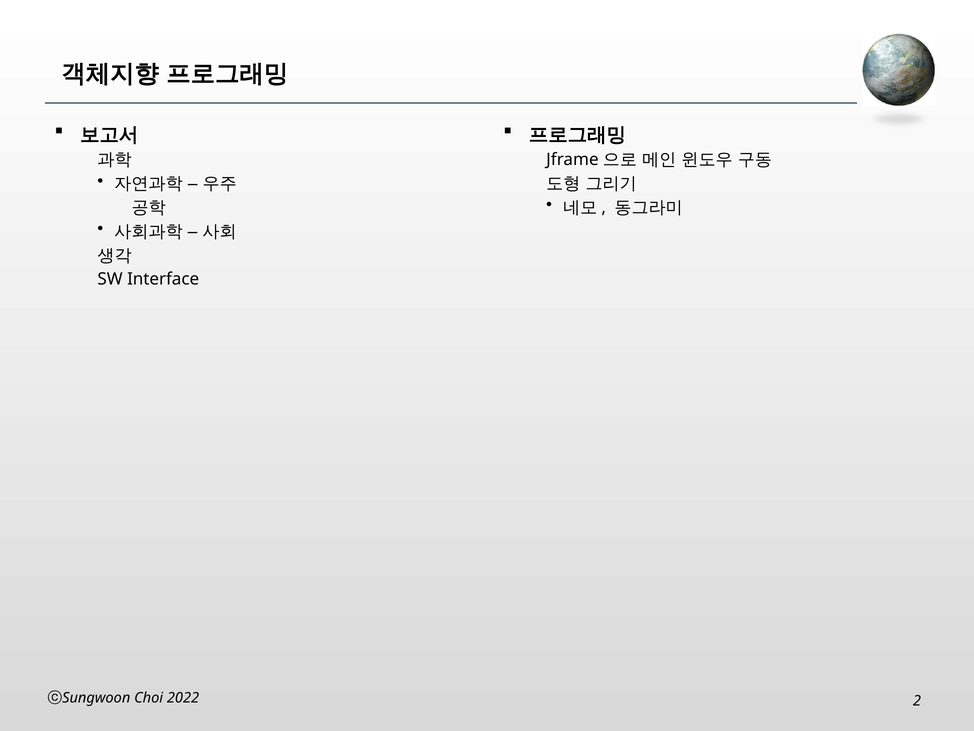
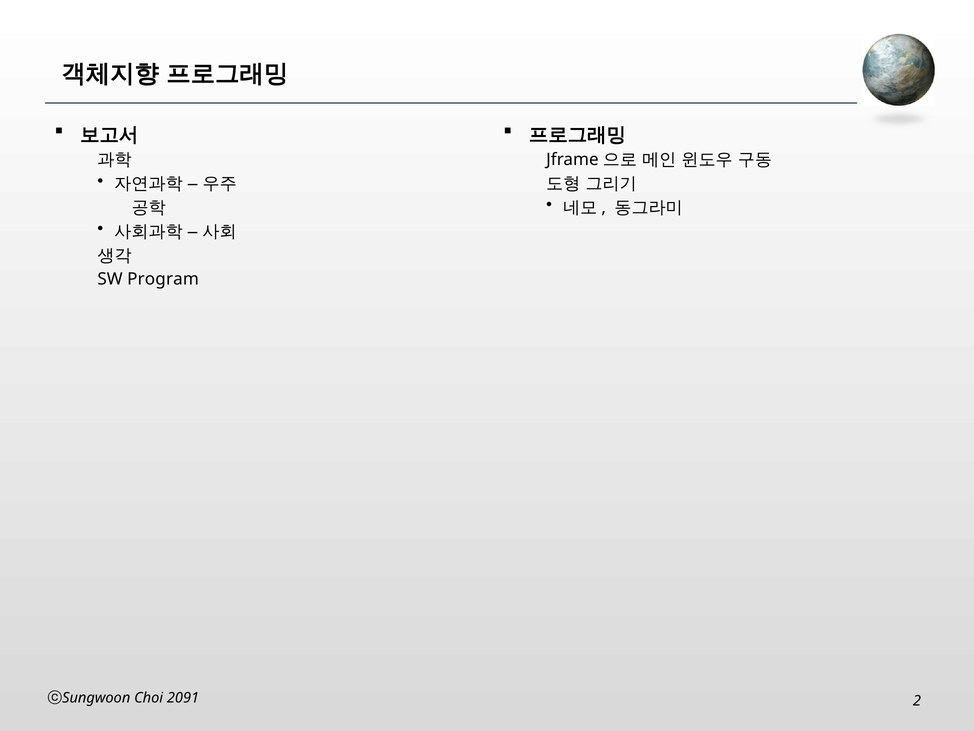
Interface: Interface -> Program
2022: 2022 -> 2091
